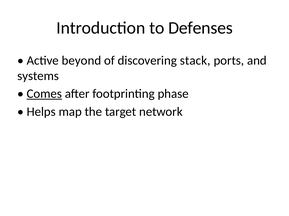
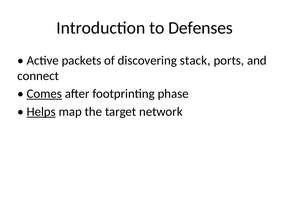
beyond: beyond -> packets
systems: systems -> connect
Helps underline: none -> present
